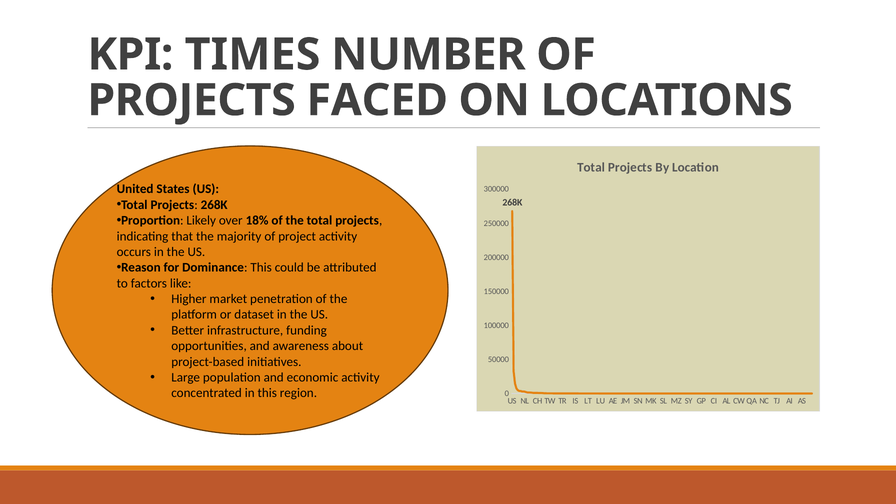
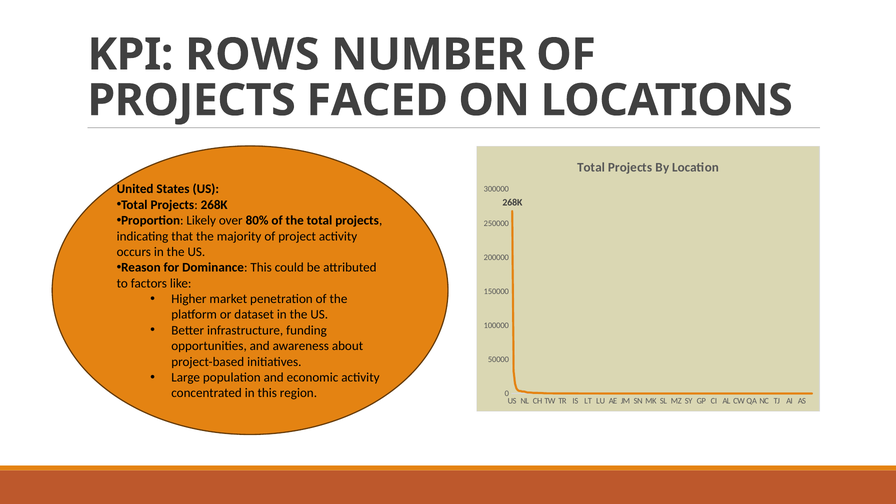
TIMES: TIMES -> ROWS
18%: 18% -> 80%
